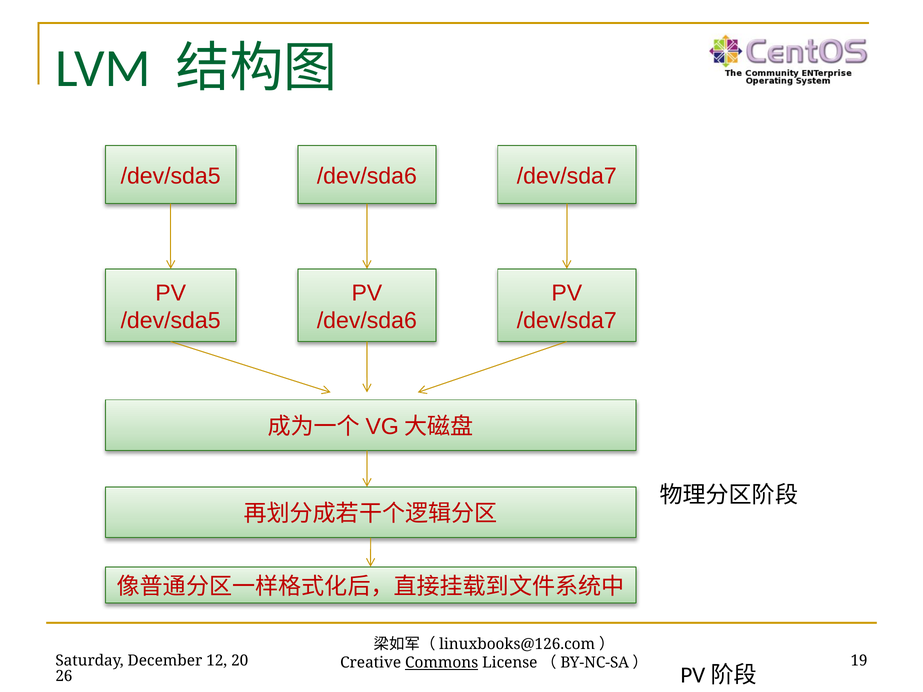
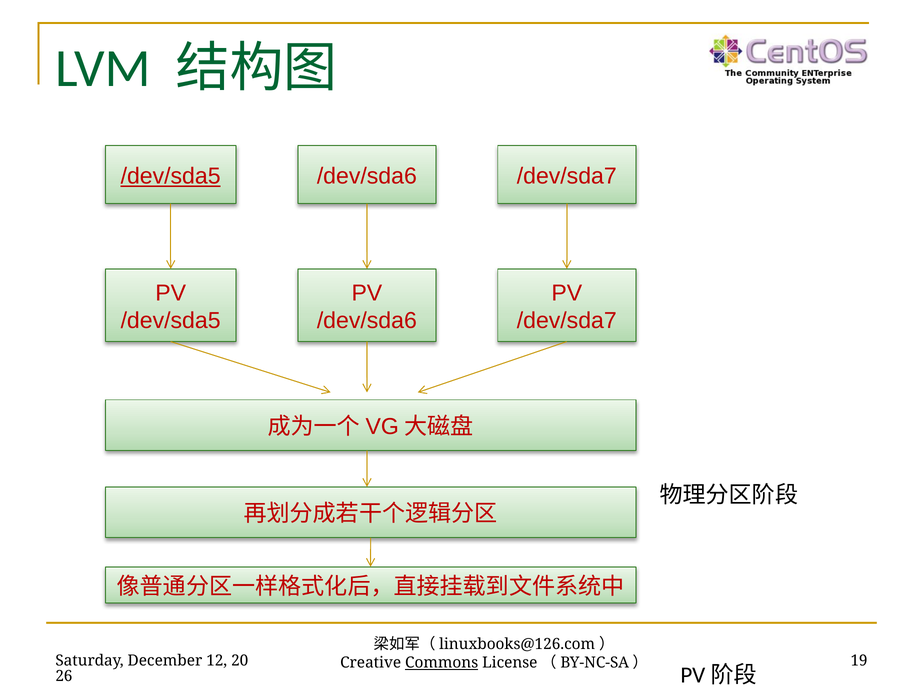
/dev/sda5 at (171, 176) underline: none -> present
